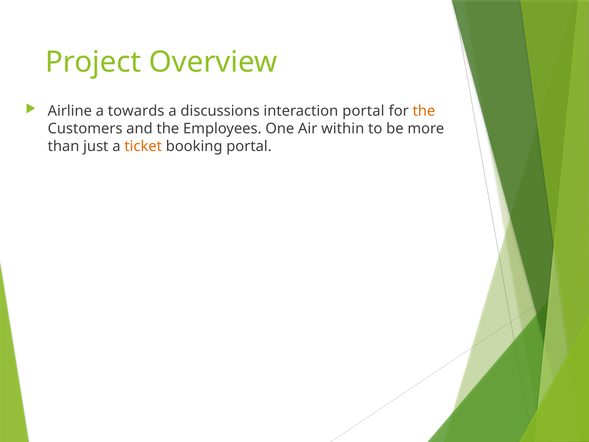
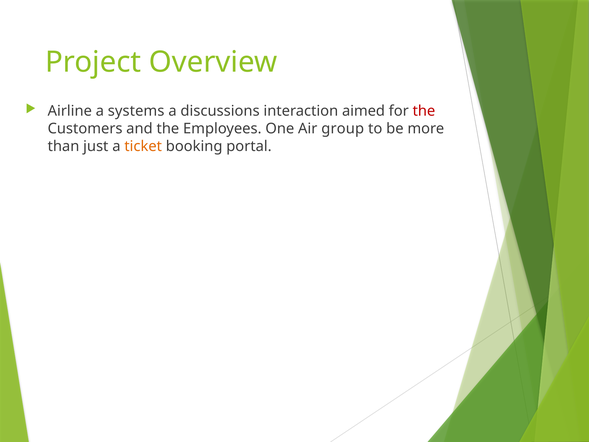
towards: towards -> systems
interaction portal: portal -> aimed
the at (424, 111) colour: orange -> red
within: within -> group
